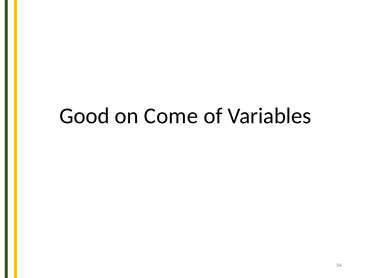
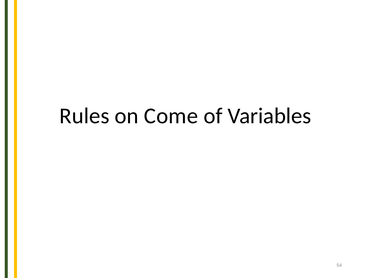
Good: Good -> Rules
